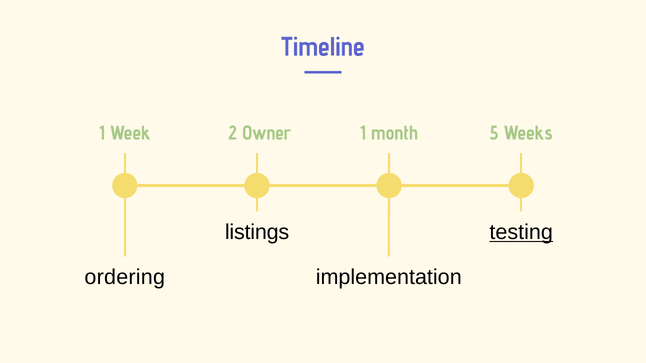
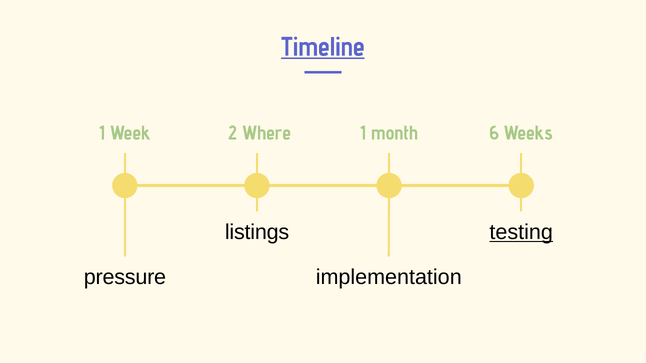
Timeline underline: none -> present
Owner: Owner -> Where
5: 5 -> 6
ordering: ordering -> pressure
